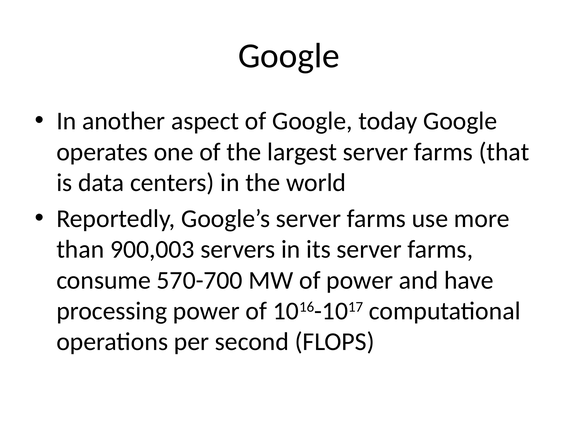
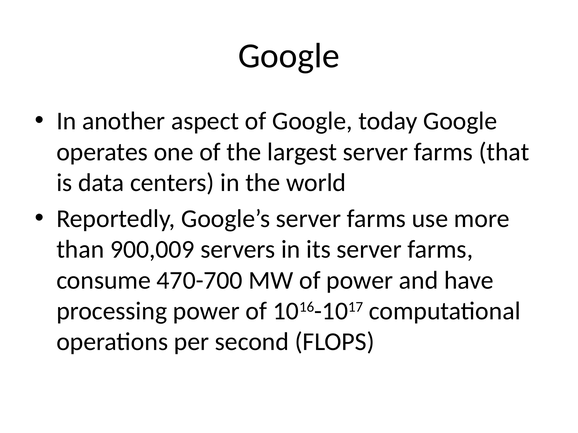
900,003: 900,003 -> 900,009
570-700: 570-700 -> 470-700
